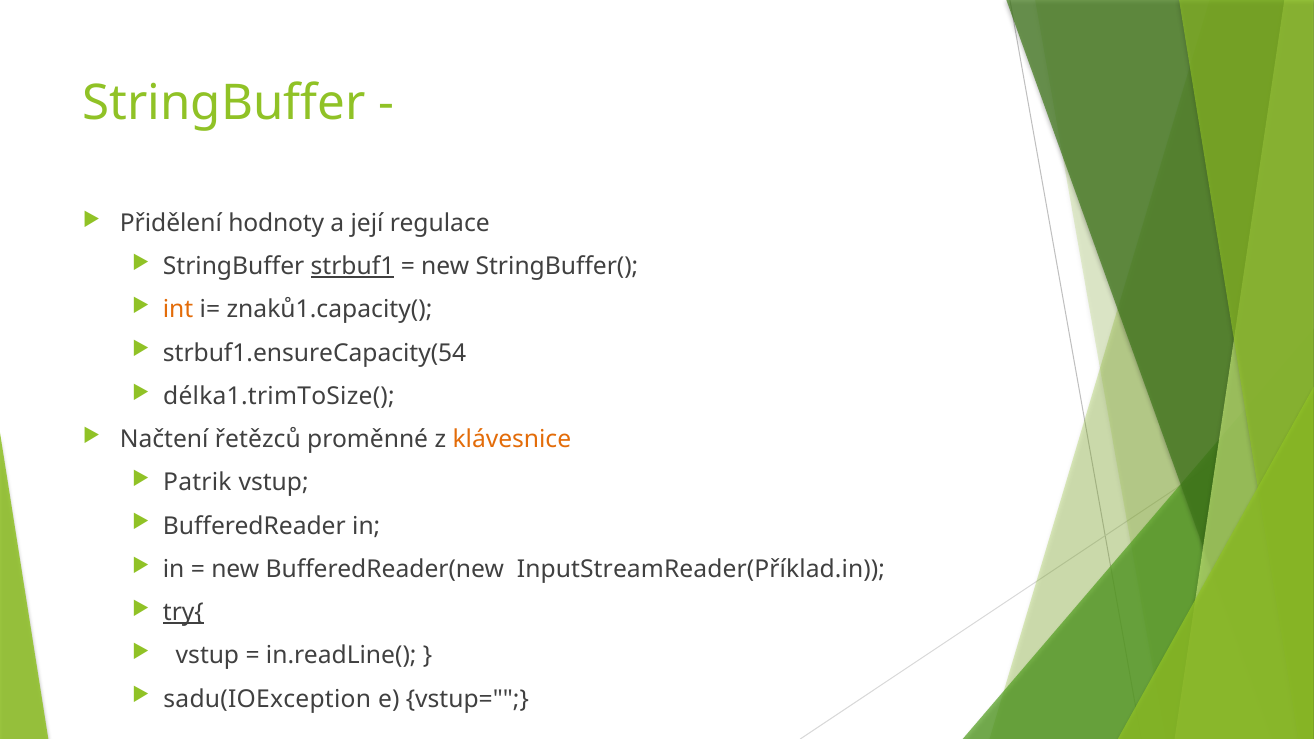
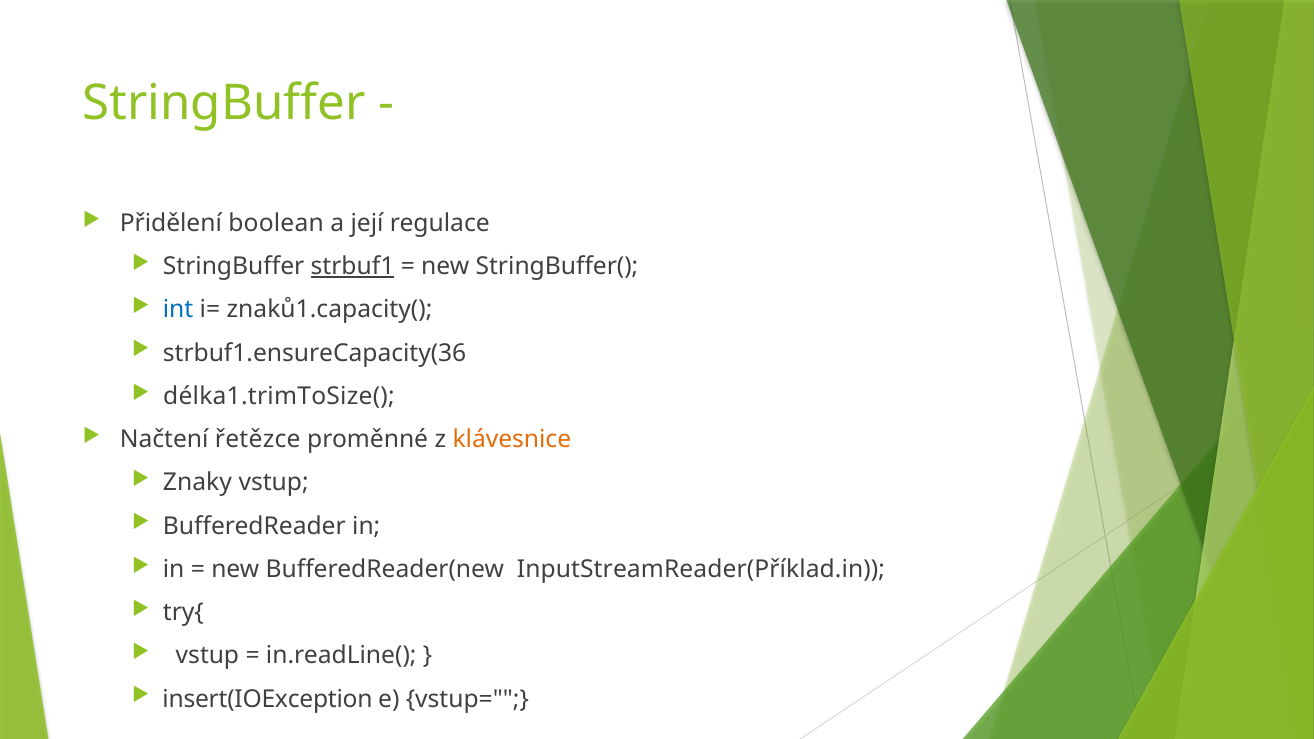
hodnoty: hodnoty -> boolean
int colour: orange -> blue
strbuf1.ensureCapacity(54: strbuf1.ensureCapacity(54 -> strbuf1.ensureCapacity(36
řetězců: řetězců -> řetězce
Patrik: Patrik -> Znaky
try{ underline: present -> none
sadu(IOException: sadu(IOException -> insert(IOException
